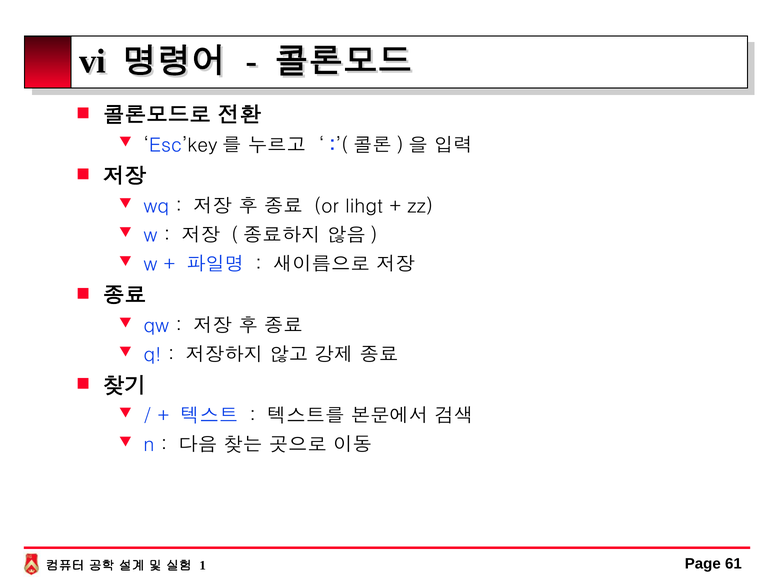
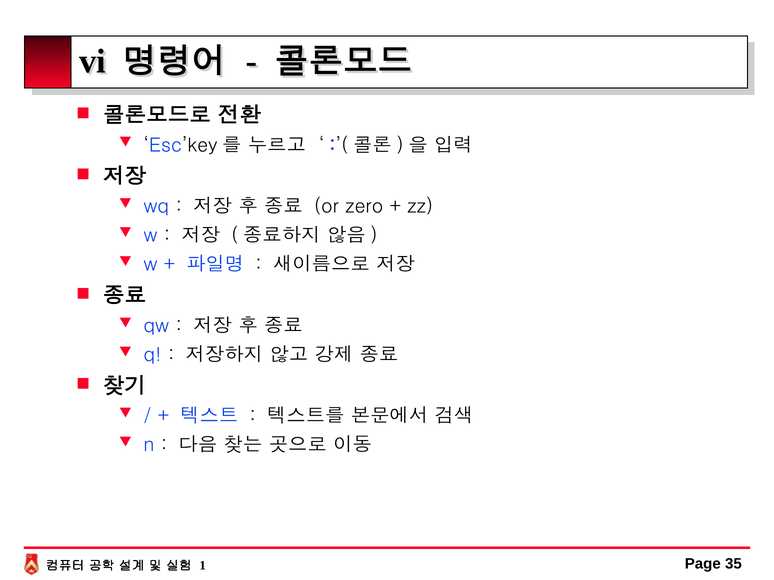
lihgt: lihgt -> zero
61: 61 -> 35
